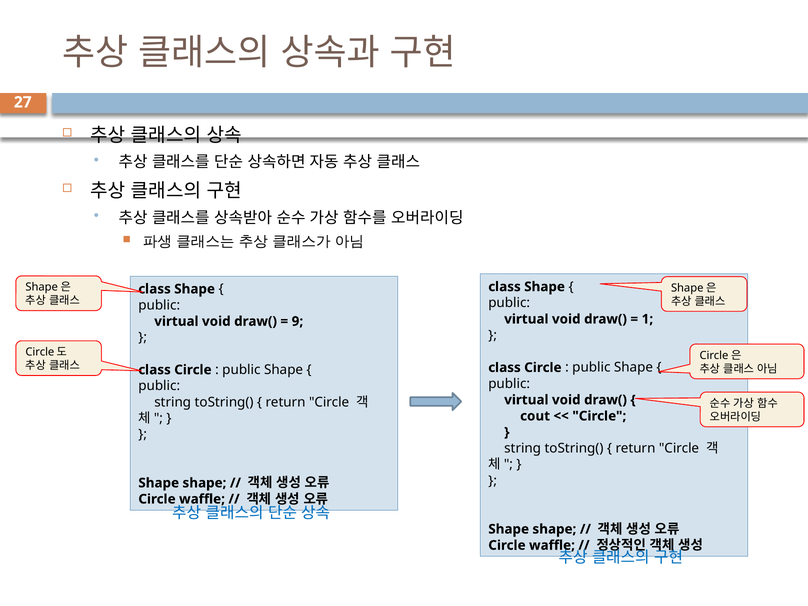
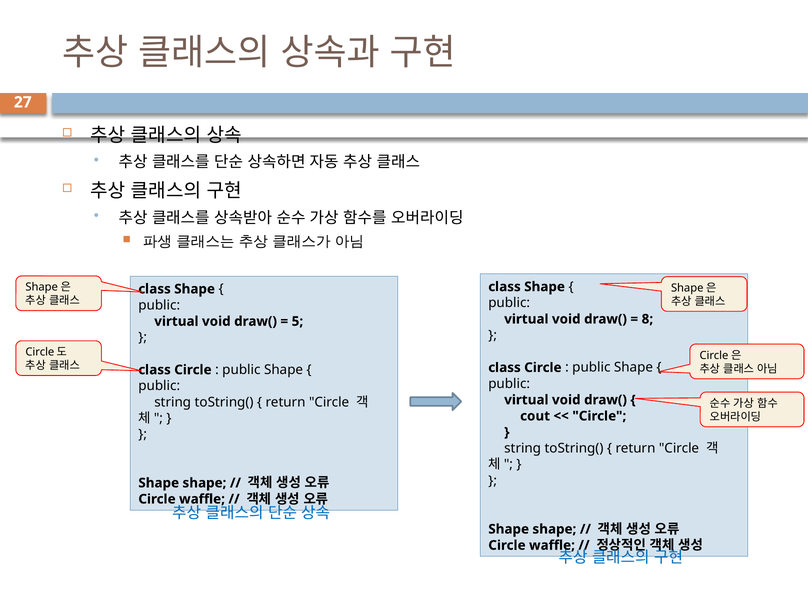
1: 1 -> 8
9: 9 -> 5
